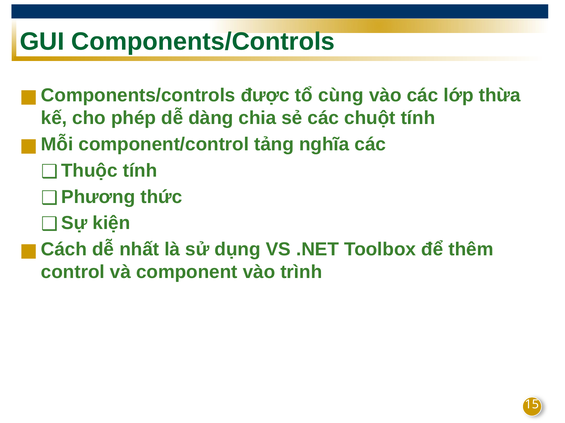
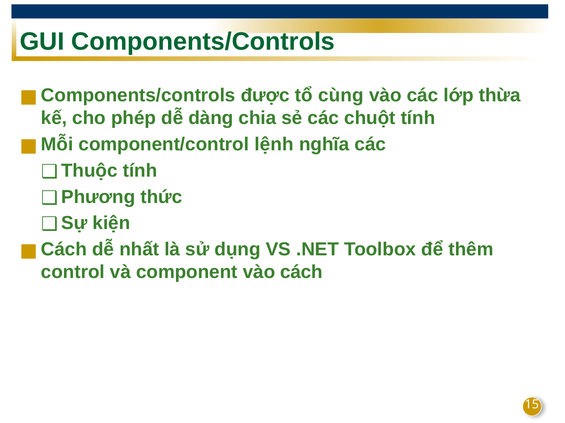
tảng: tảng -> lệnh
trình: trình -> cách
